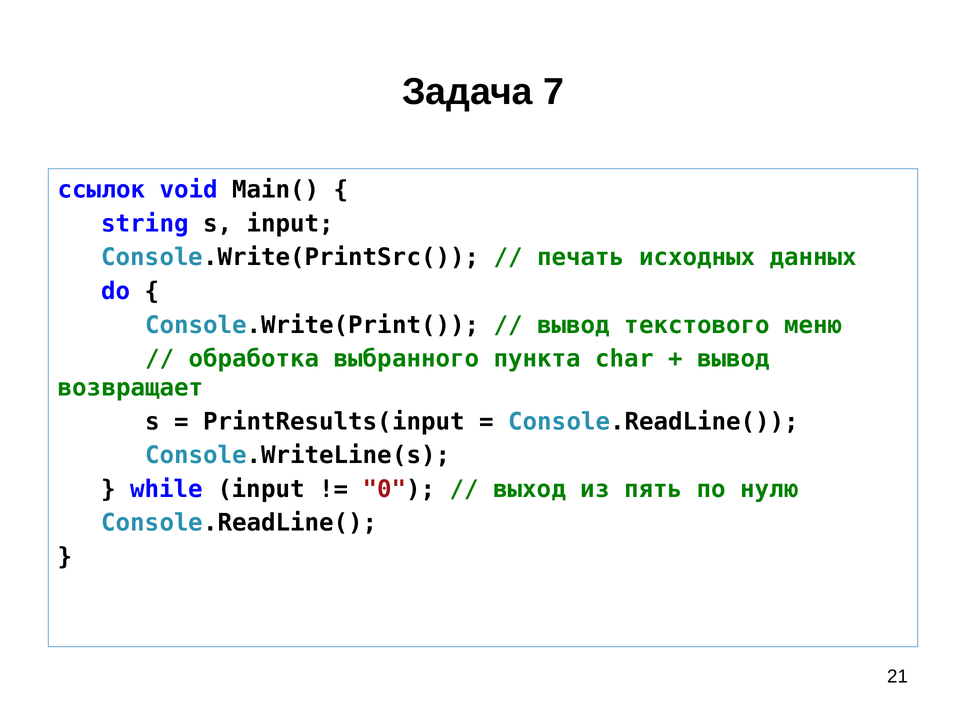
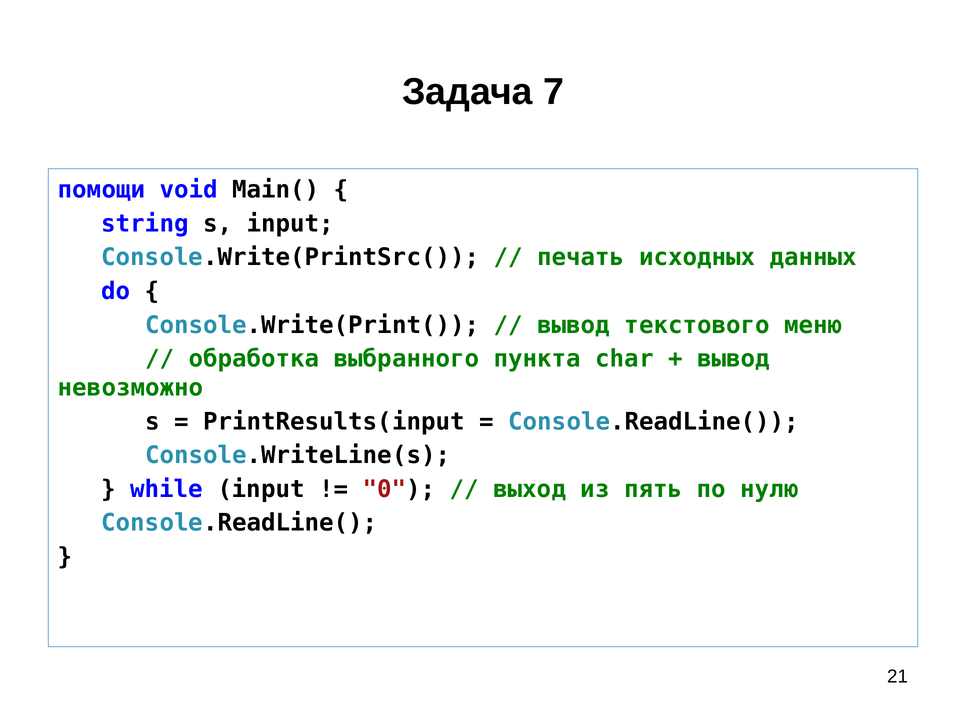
ссылок: ссылок -> помощи
возвращает: возвращает -> невозможно
